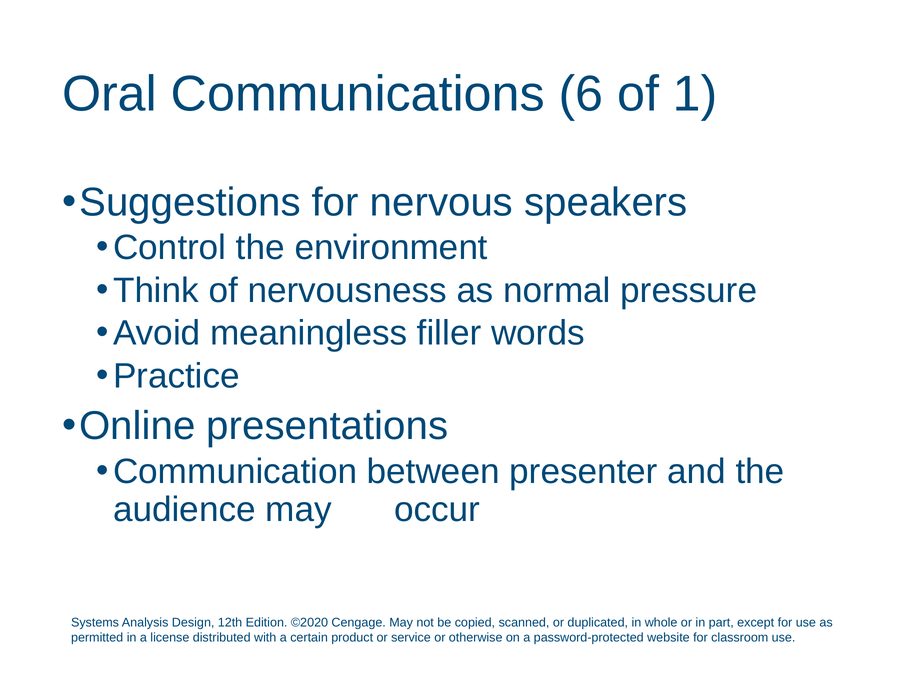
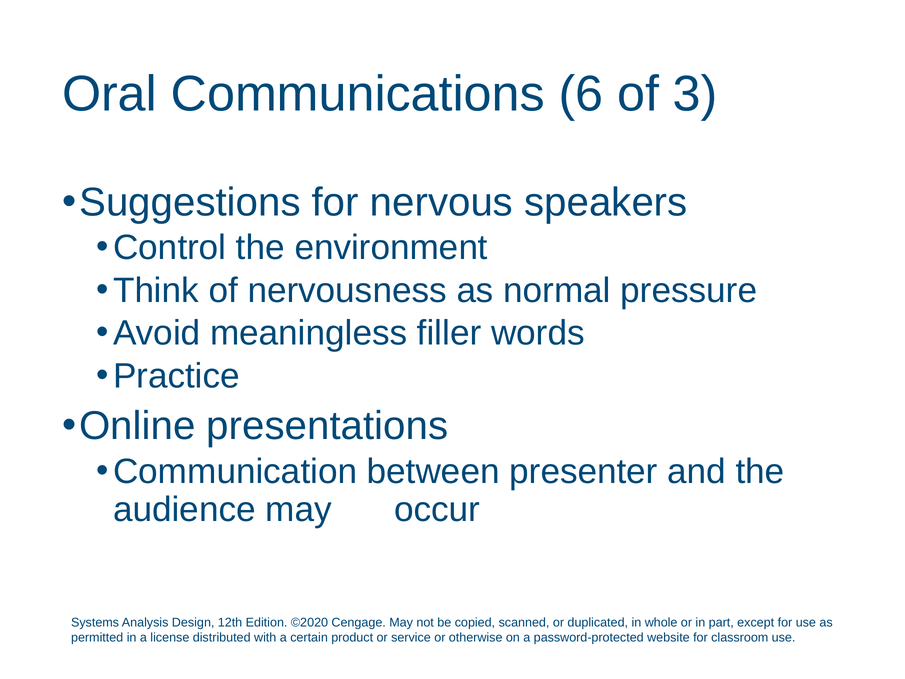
1: 1 -> 3
